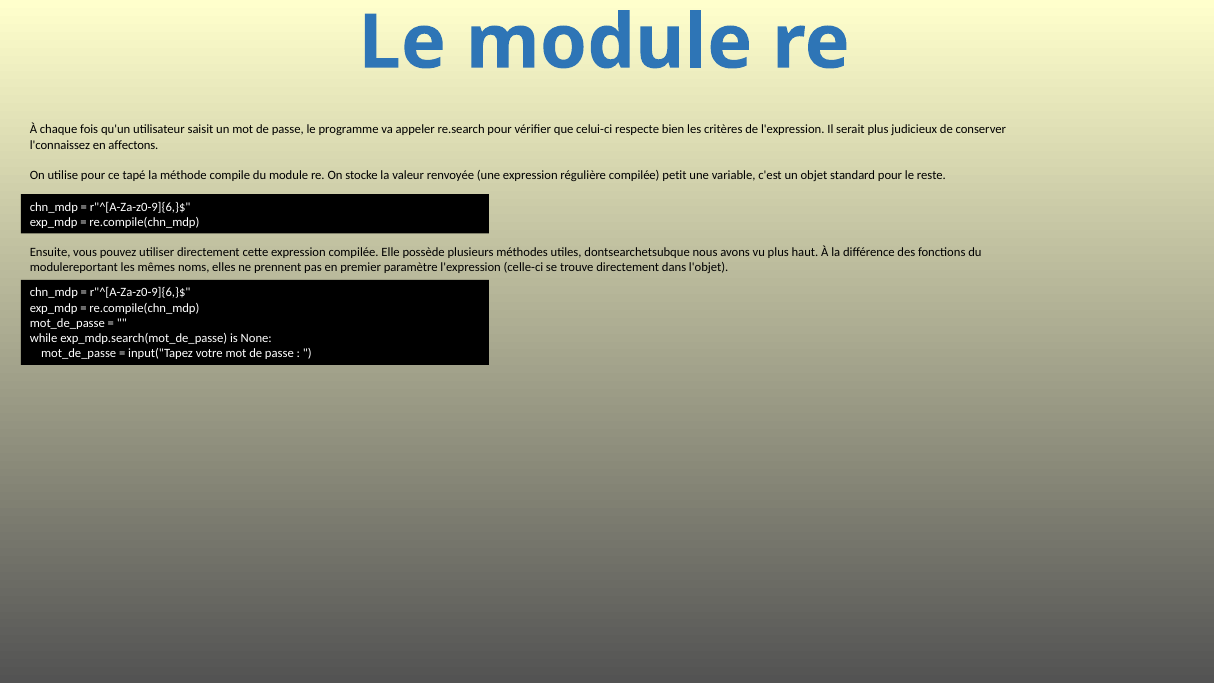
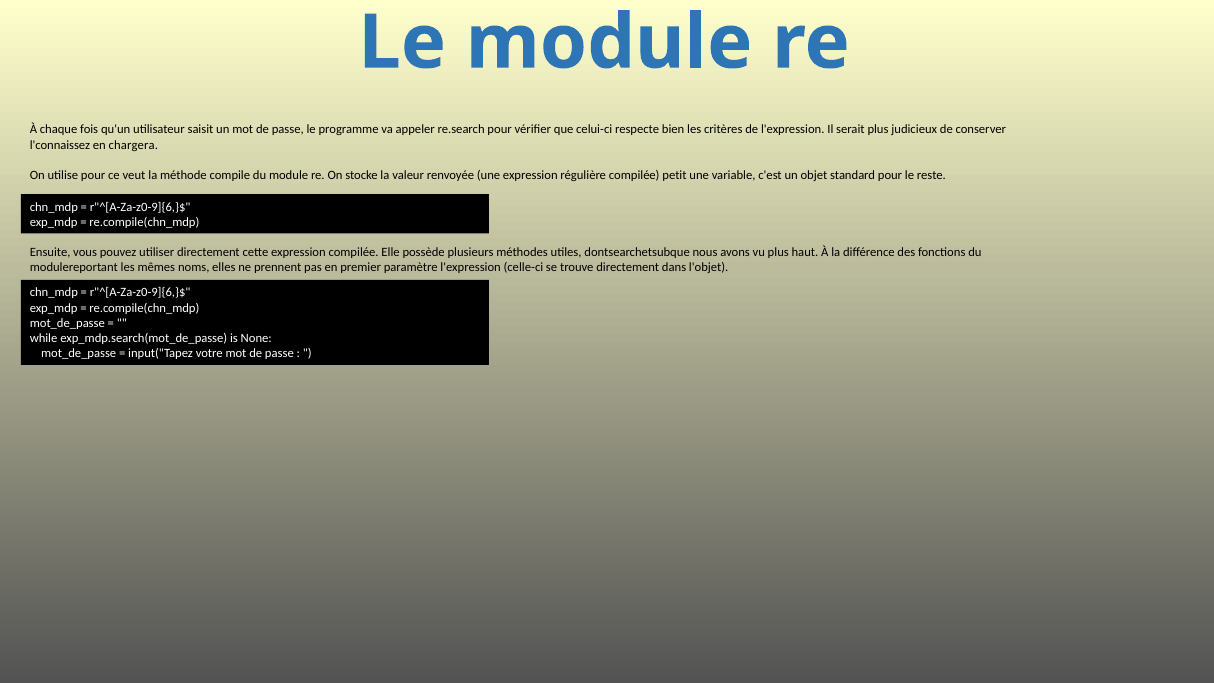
affectons: affectons -> chargera
tapé: tapé -> veut
